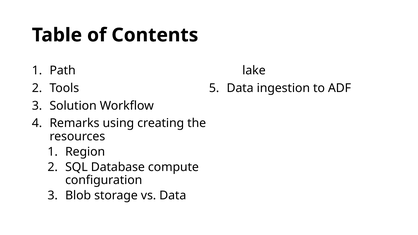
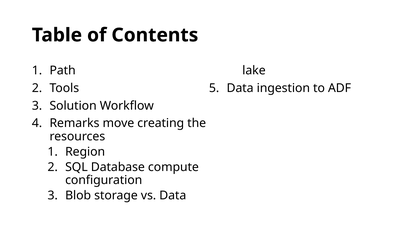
using: using -> move
